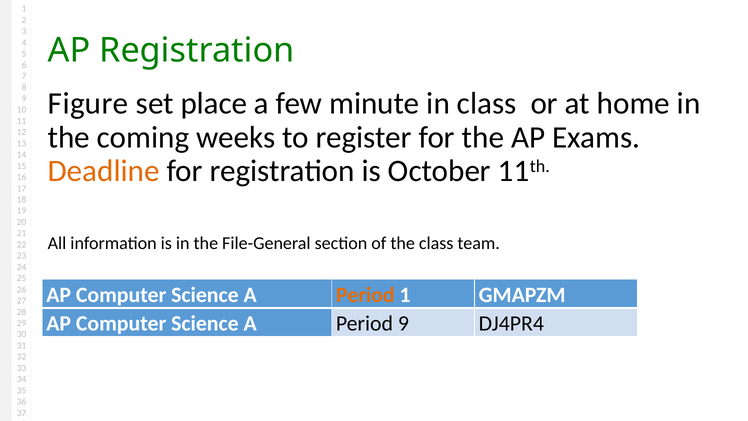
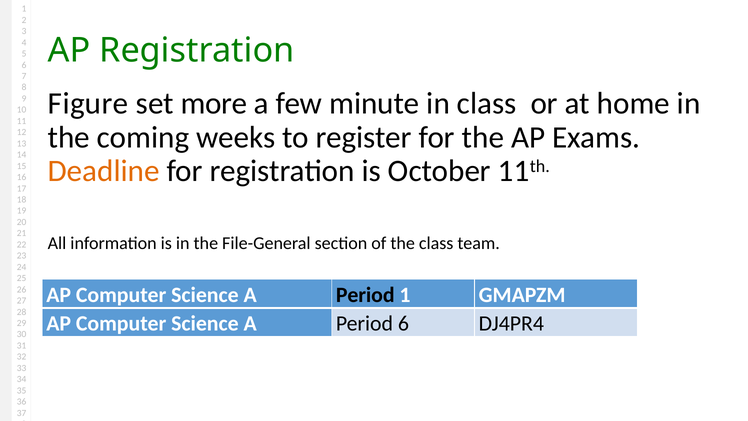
place: place -> more
Period at (365, 295) colour: orange -> black
Period 9: 9 -> 6
